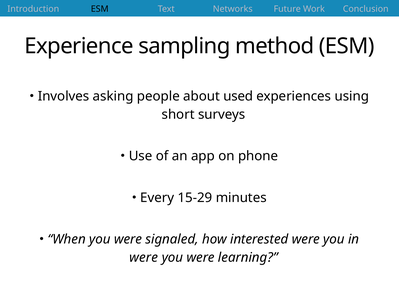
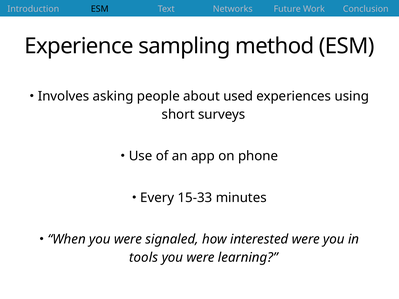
15-29: 15-29 -> 15-33
were at (144, 258): were -> tools
